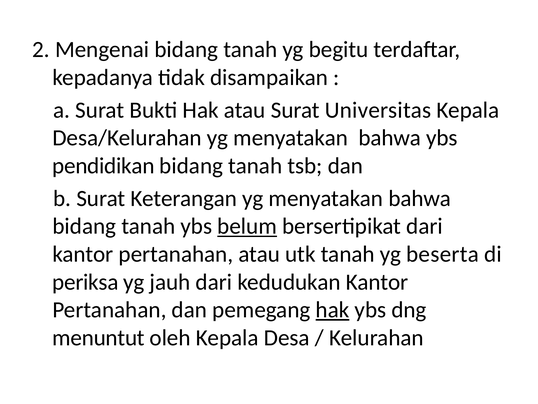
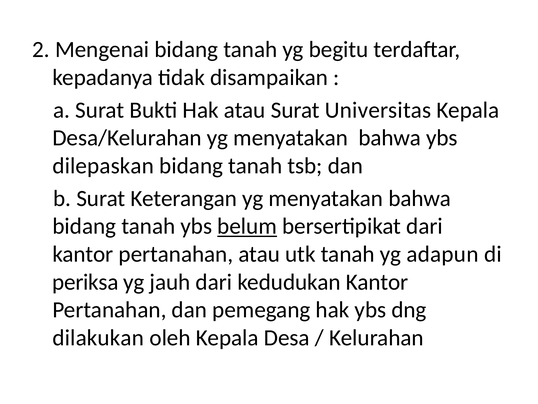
pendidikan: pendidikan -> dilepaskan
beserta: beserta -> adapun
hak at (333, 309) underline: present -> none
menuntut: menuntut -> dilakukan
